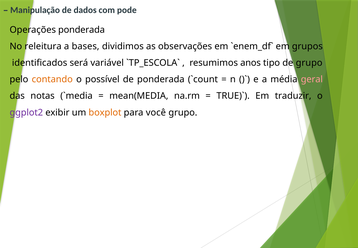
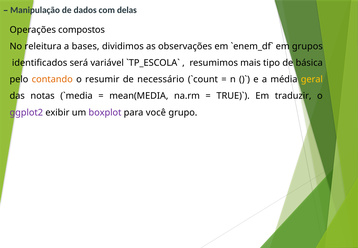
pode: pode -> delas
Operações ponderada: ponderada -> compostos
anos: anos -> mais
de grupo: grupo -> básica
possível: possível -> resumir
de ponderada: ponderada -> necessário
geral colour: pink -> yellow
boxplot colour: orange -> purple
